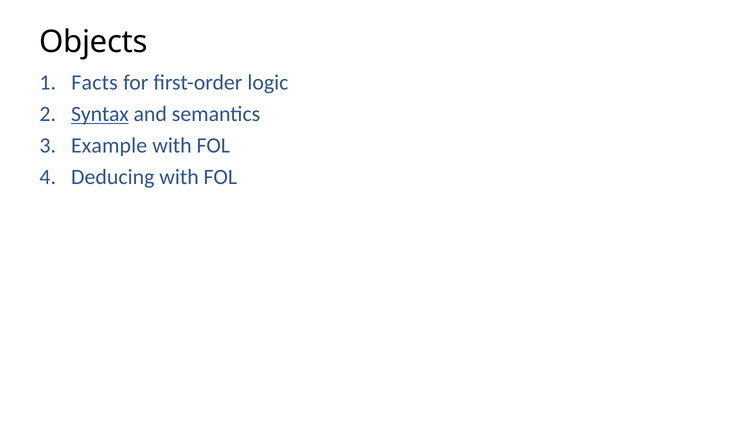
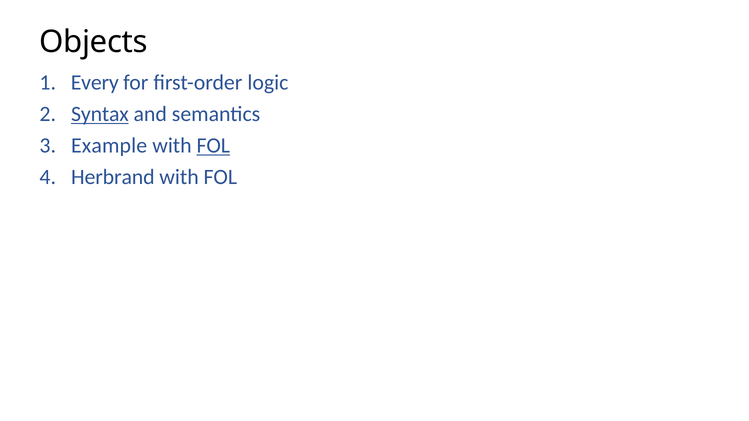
Facts: Facts -> Every
FOL at (213, 146) underline: none -> present
Deducing: Deducing -> Herbrand
